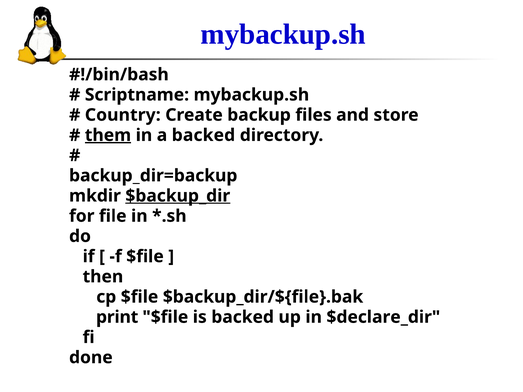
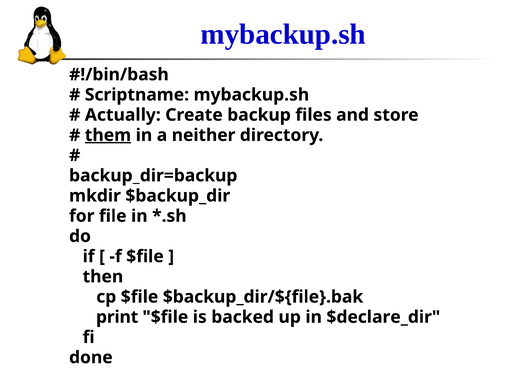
Country: Country -> Actually
a backed: backed -> neither
$backup_dir underline: present -> none
